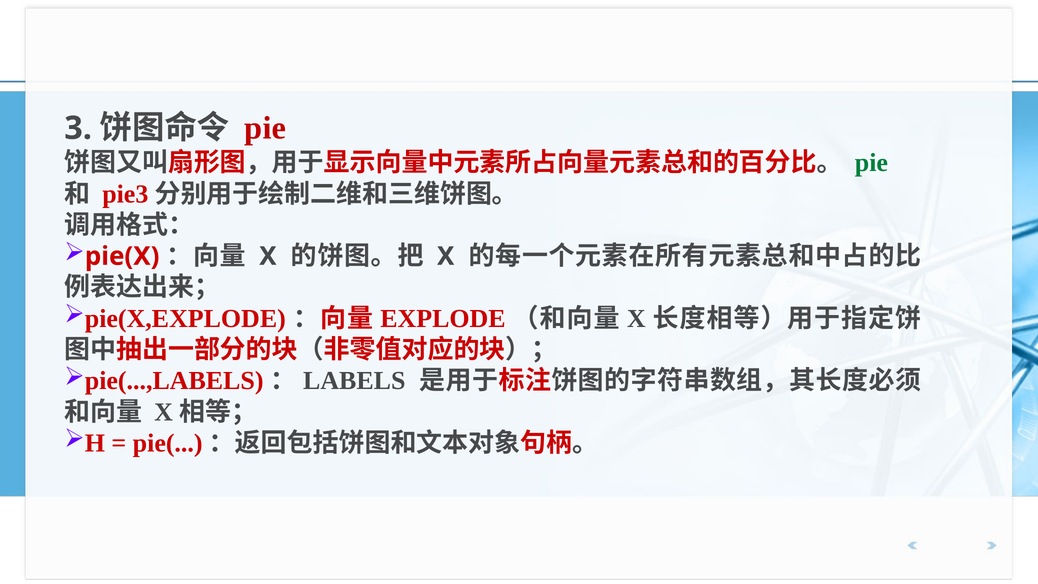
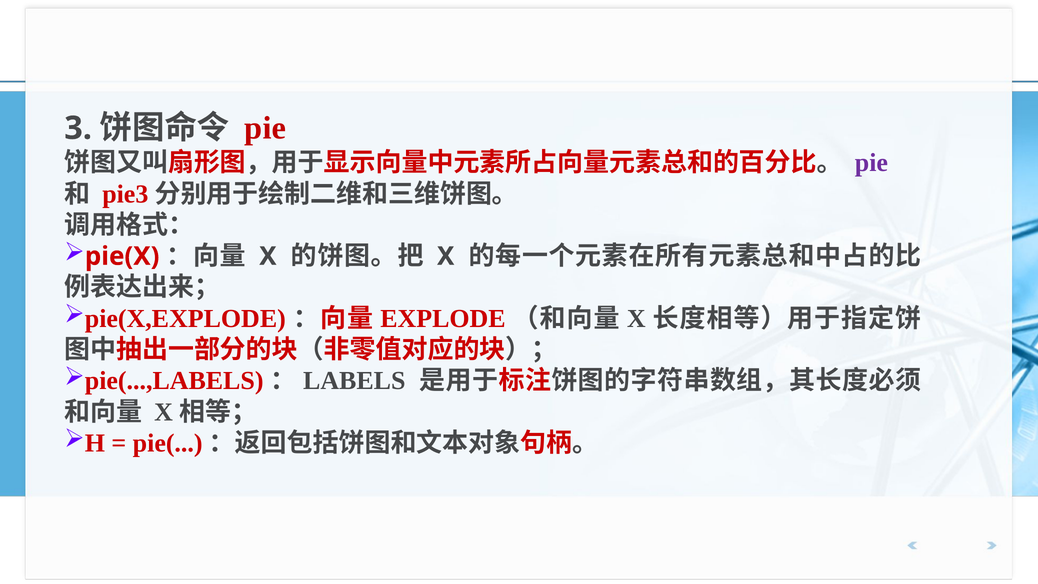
pie at (871, 163) colour: green -> purple
